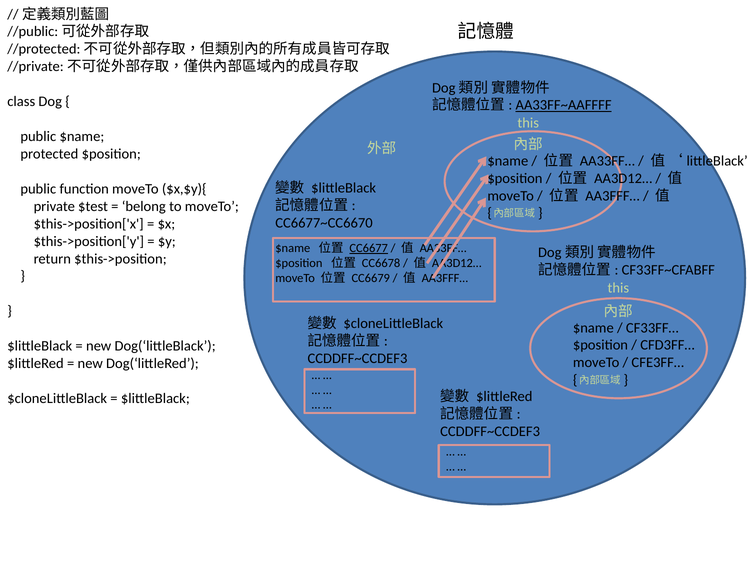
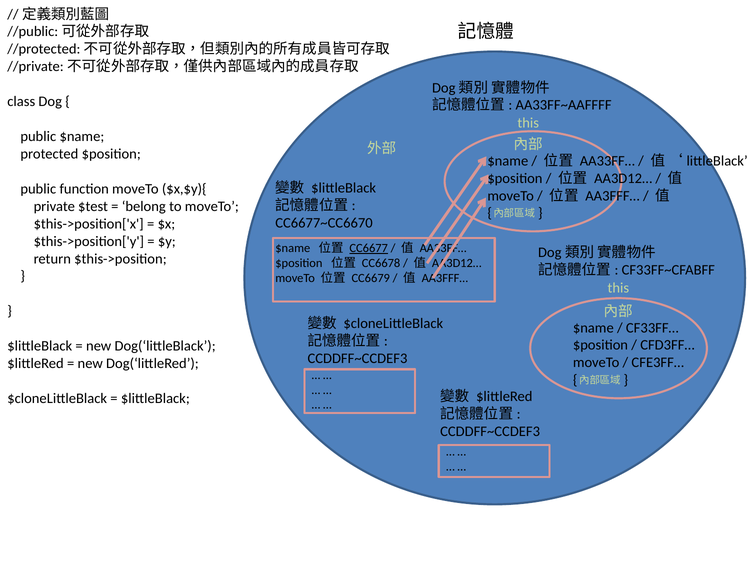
AA33FF~AAFFFF underline: present -> none
